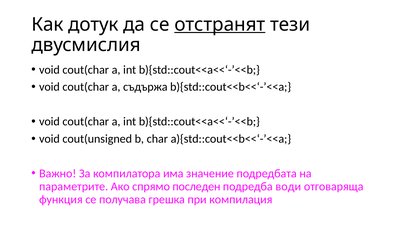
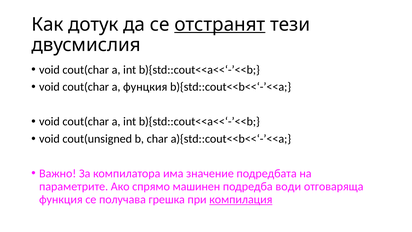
съдържа: съдържа -> фунцкия
последен: последен -> машинен
компилация underline: none -> present
